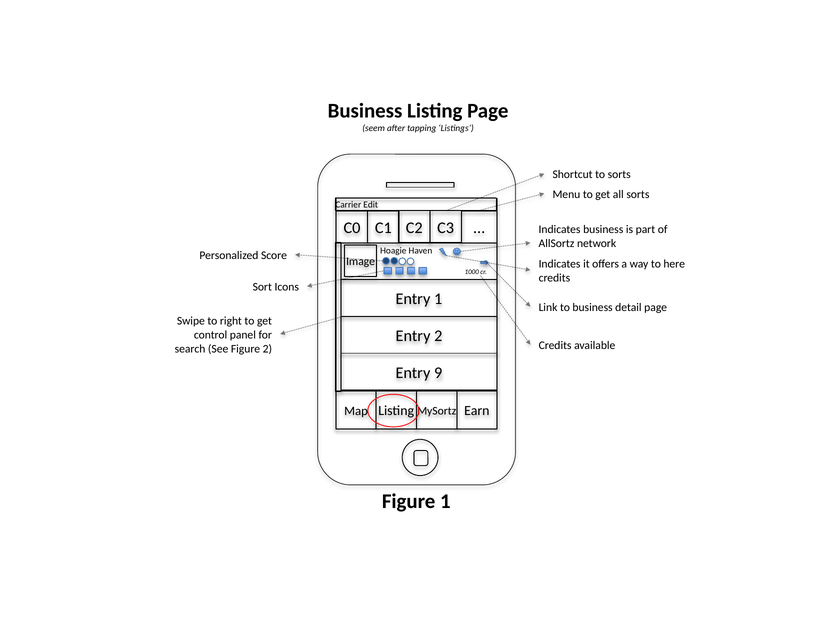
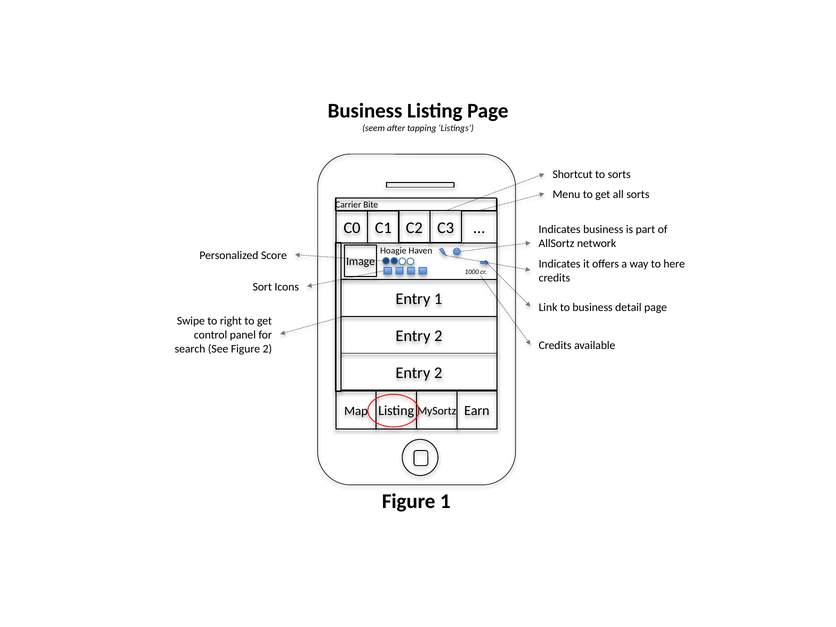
Edit: Edit -> Bite
9 at (438, 373): 9 -> 2
